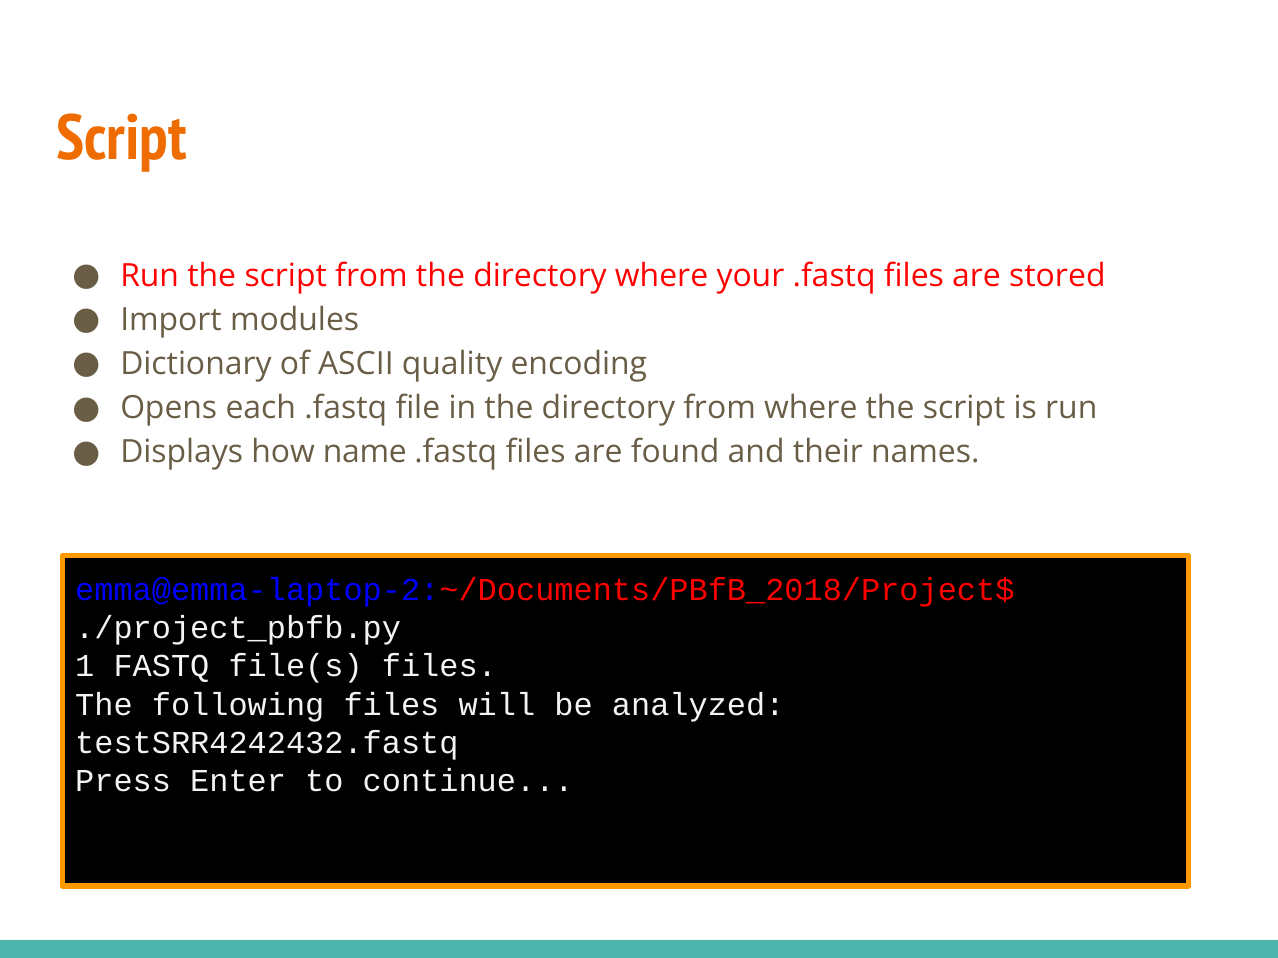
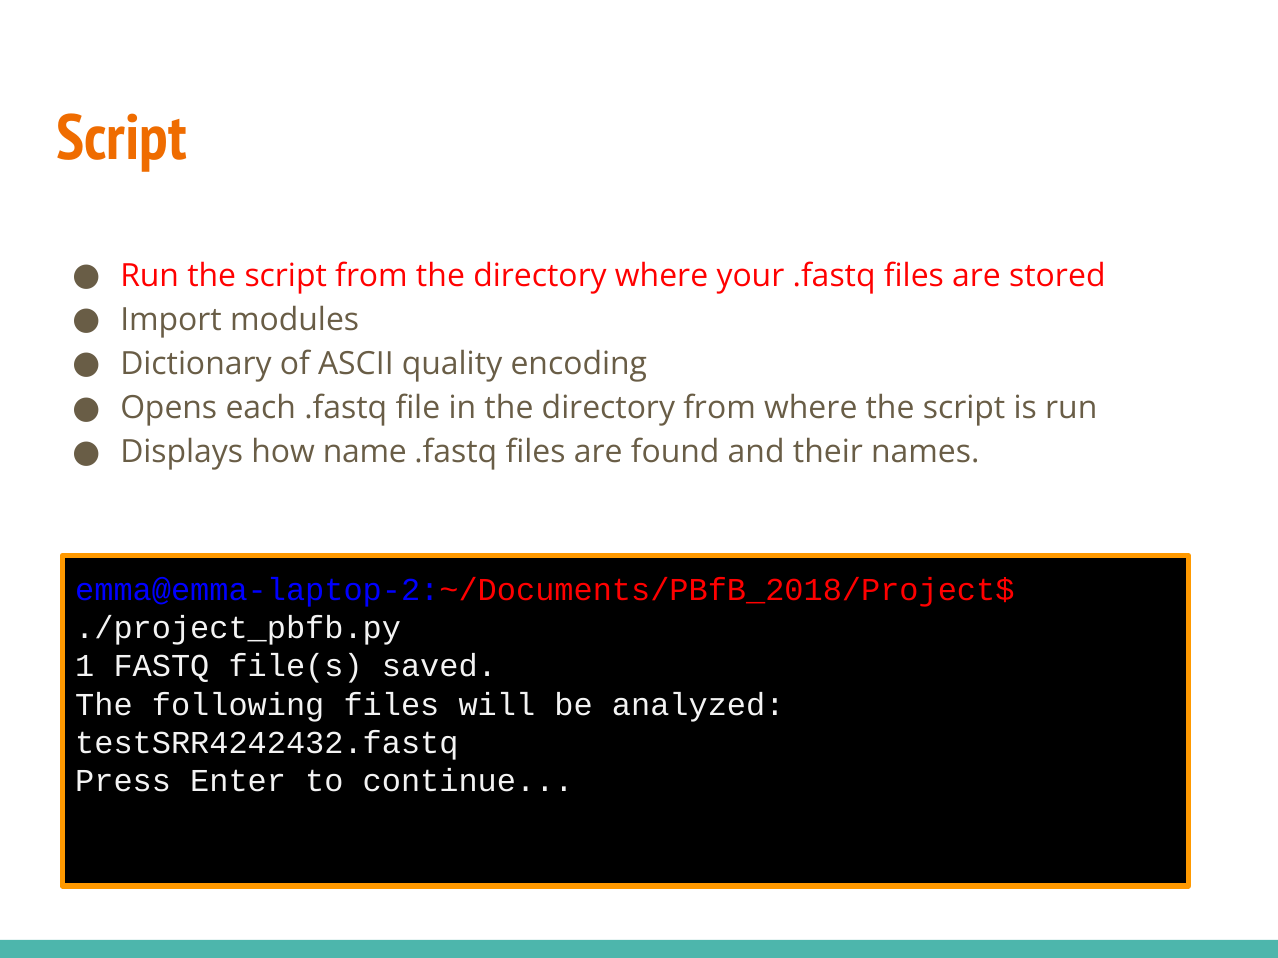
file(s files: files -> saved
